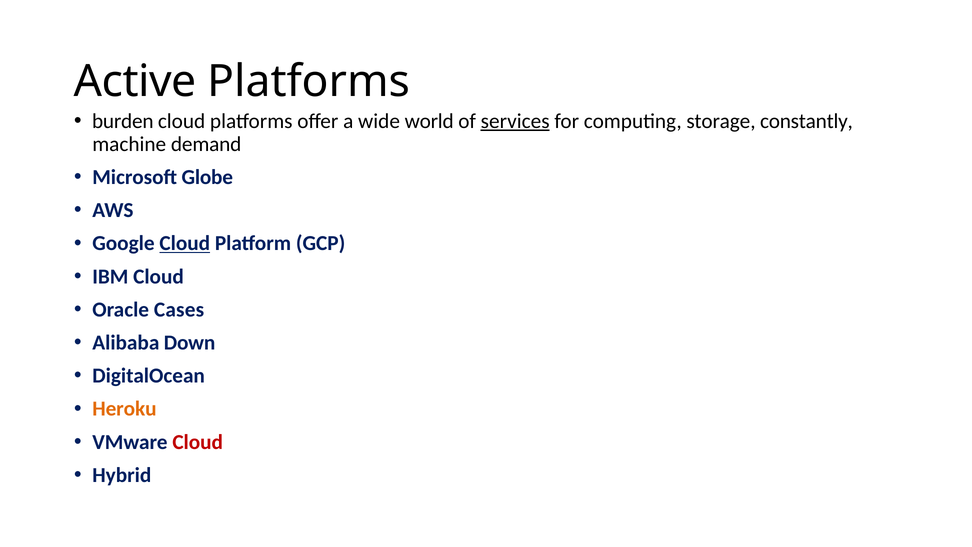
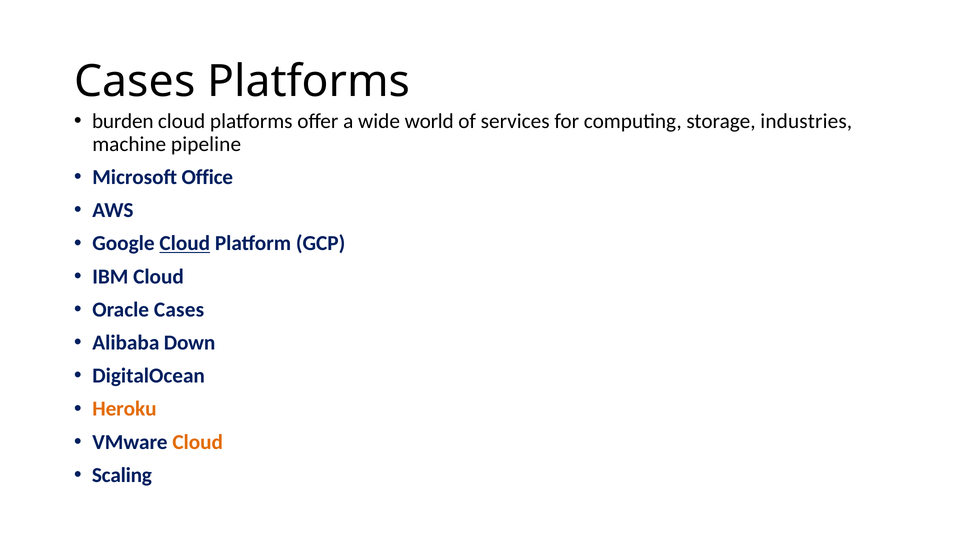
Active at (135, 82): Active -> Cases
services underline: present -> none
constantly: constantly -> industries
demand: demand -> pipeline
Globe: Globe -> Office
Cloud at (198, 442) colour: red -> orange
Hybrid: Hybrid -> Scaling
